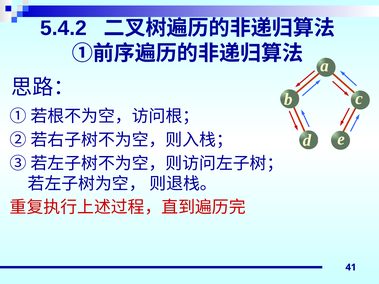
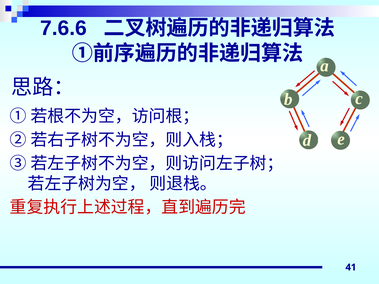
5.4.2: 5.4.2 -> 7.6.6
